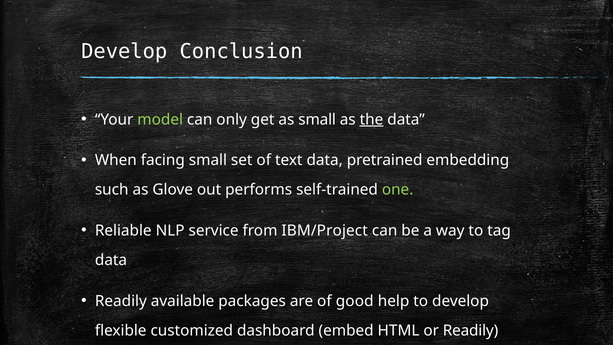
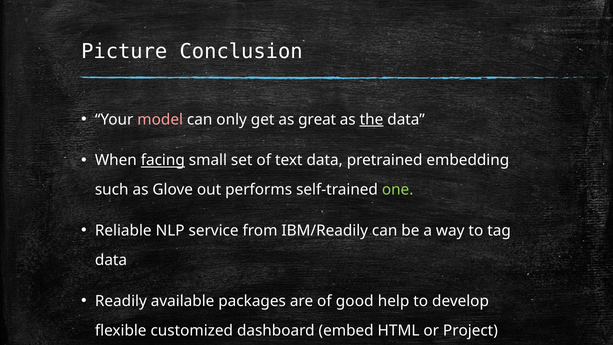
Develop at (124, 52): Develop -> Picture
model colour: light green -> pink
as small: small -> great
facing underline: none -> present
IBM/Project: IBM/Project -> IBM/Readily
or Readily: Readily -> Project
